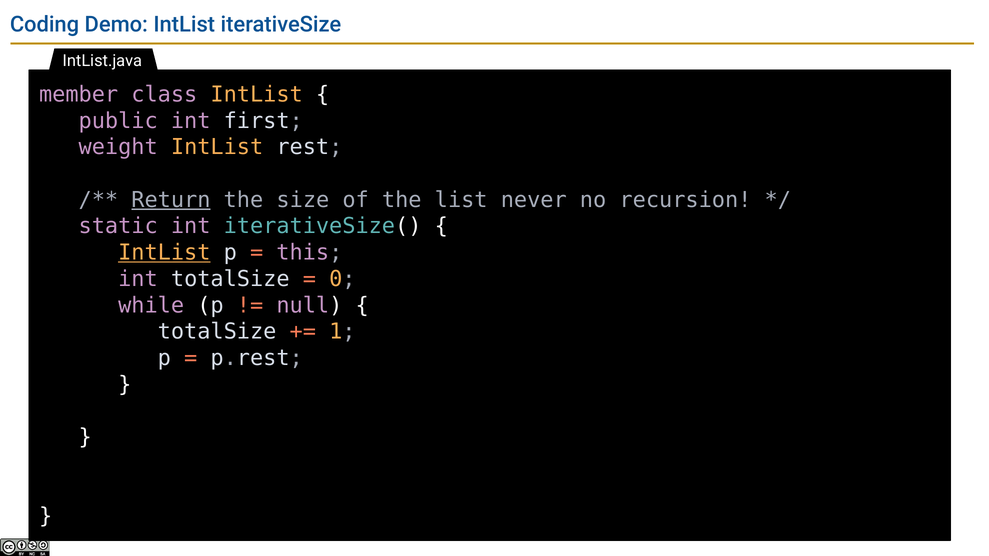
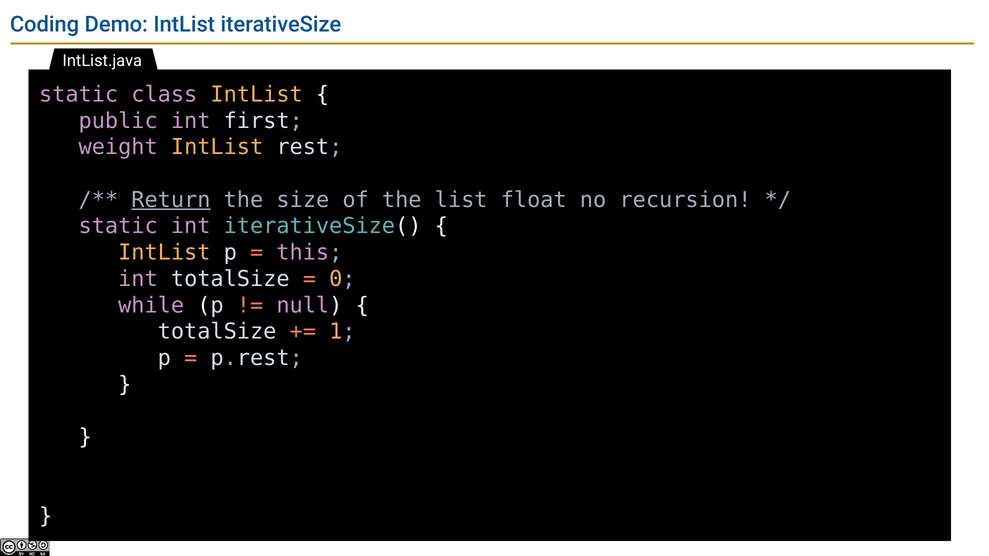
member at (79, 95): member -> static
never: never -> float
IntList at (164, 253) underline: present -> none
